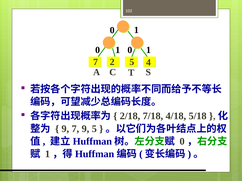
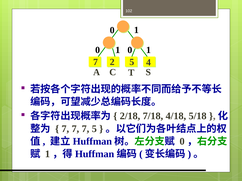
9 at (65, 129): 9 -> 7
9 at (85, 129): 9 -> 7
